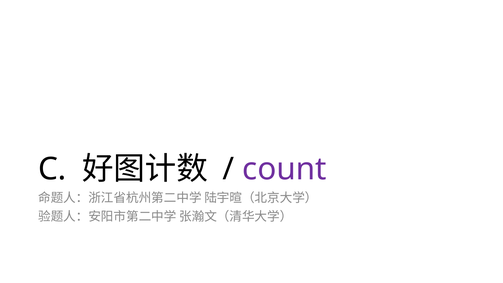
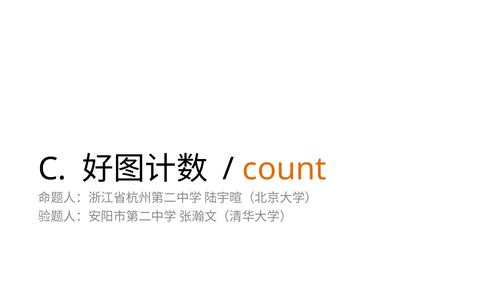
count colour: purple -> orange
